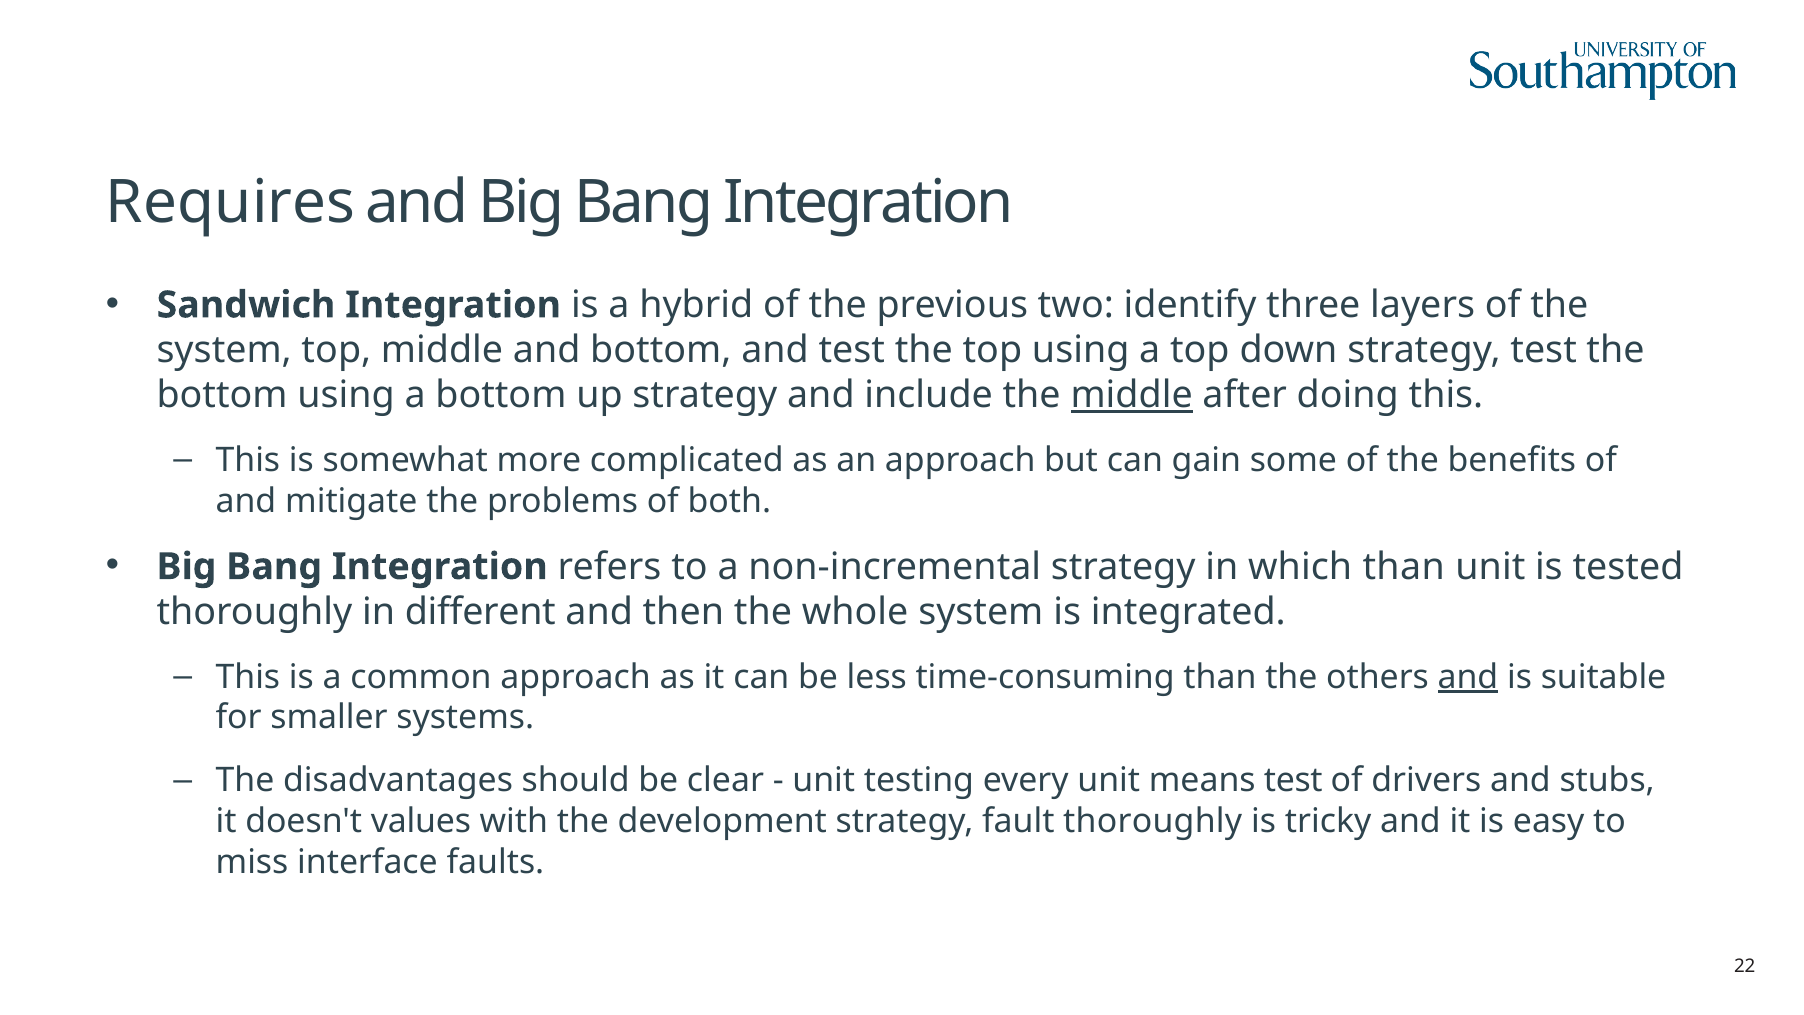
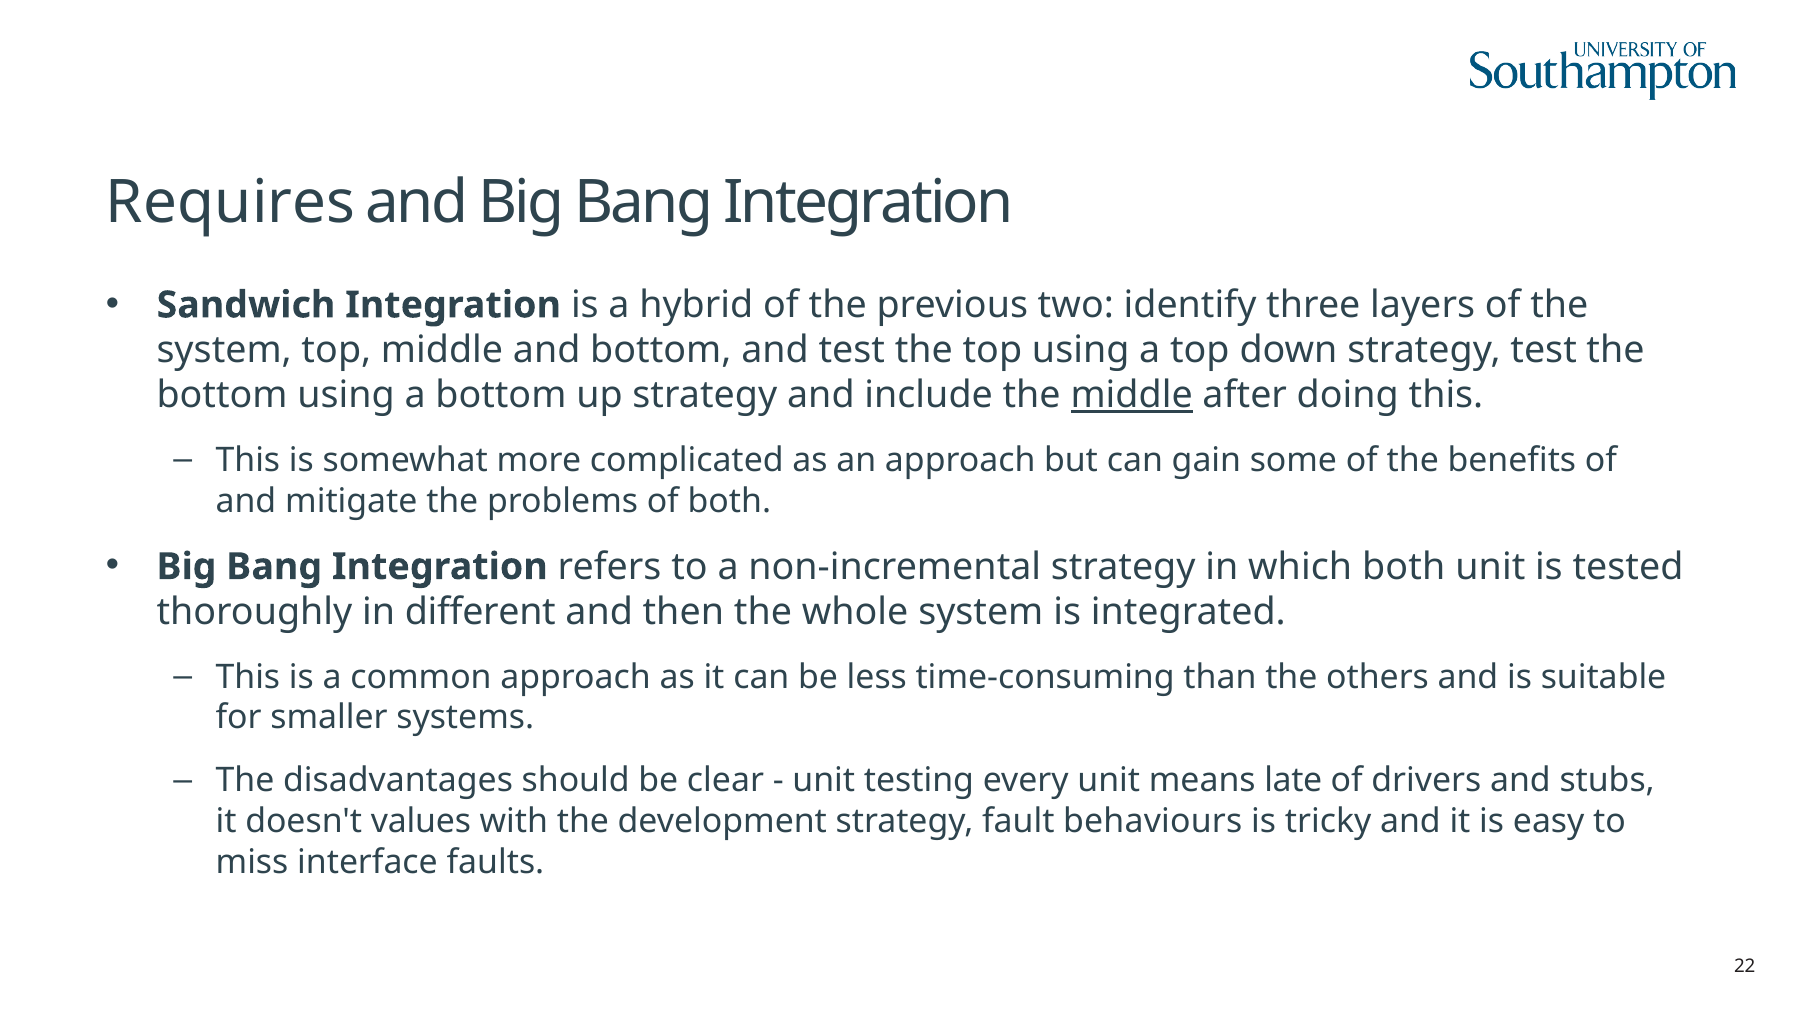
which than: than -> both
and at (1468, 677) underline: present -> none
means test: test -> late
fault thoroughly: thoroughly -> behaviours
